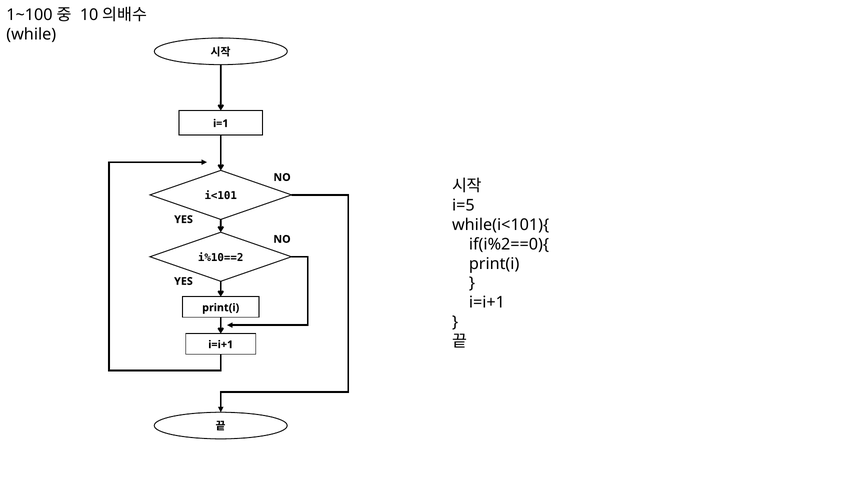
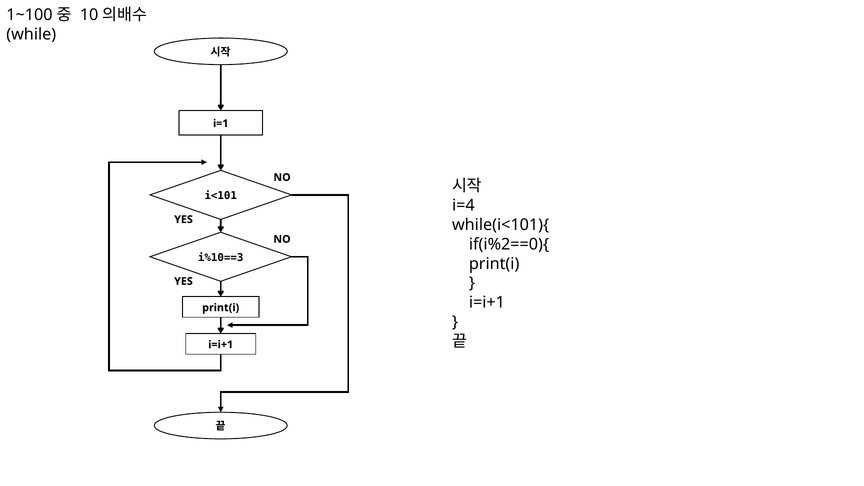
i=5: i=5 -> i=4
i%10==2: i%10==2 -> i%10==3
